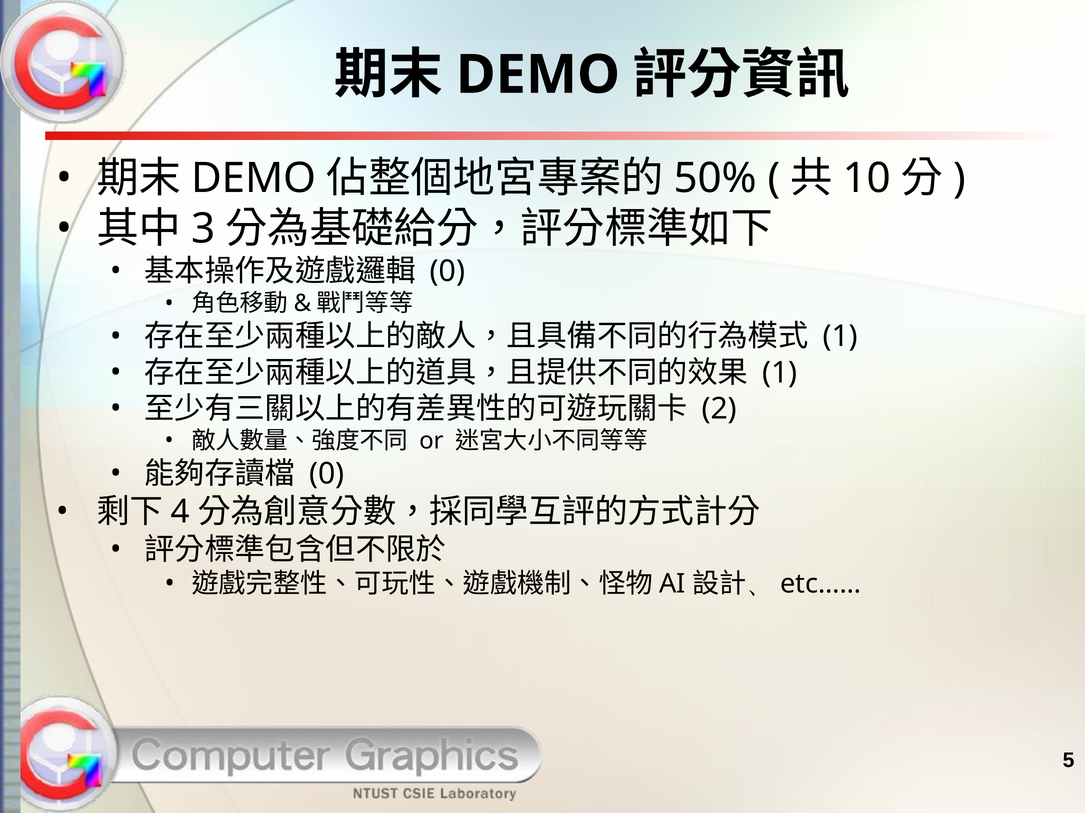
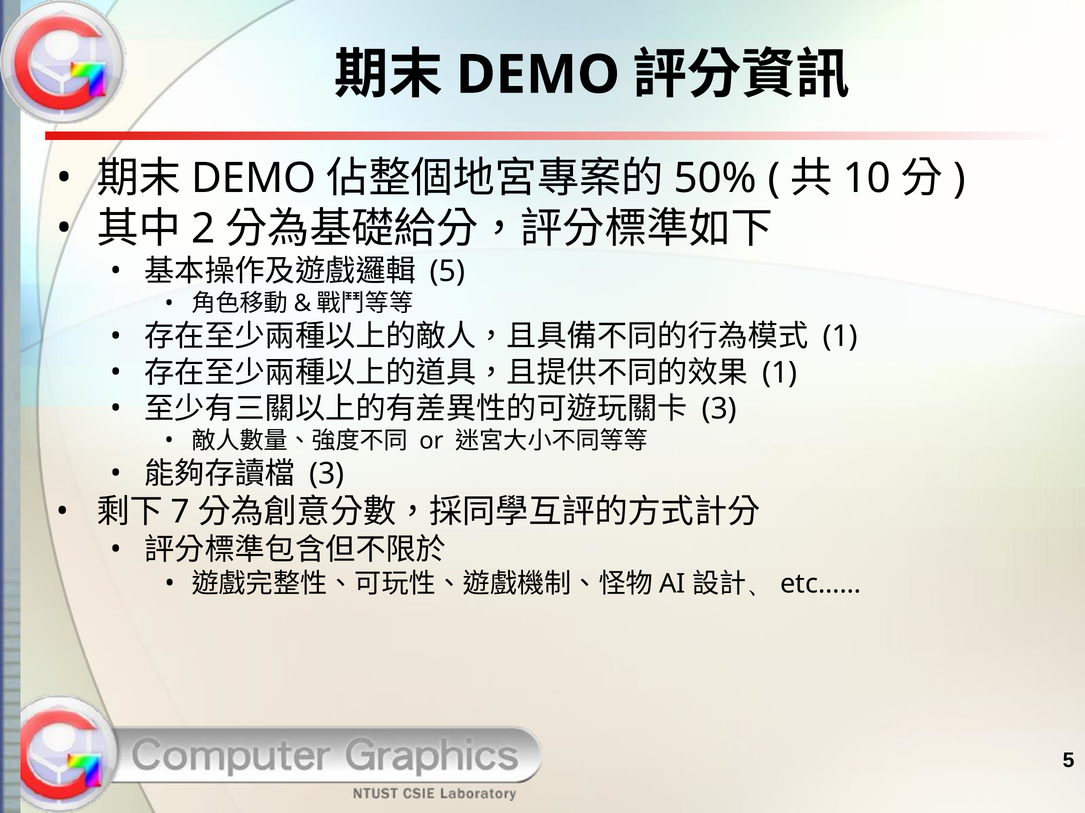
3: 3 -> 2
0 at (448, 272): 0 -> 5
2 at (719, 409): 2 -> 3
0 at (327, 474): 0 -> 3
4: 4 -> 7
